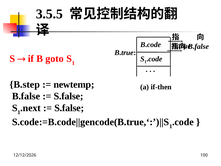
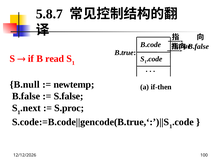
3.5.5: 3.5.5 -> 5.8.7
goto: goto -> read
B.step: B.step -> B.null
S.false at (69, 108): S.false -> S.proc
